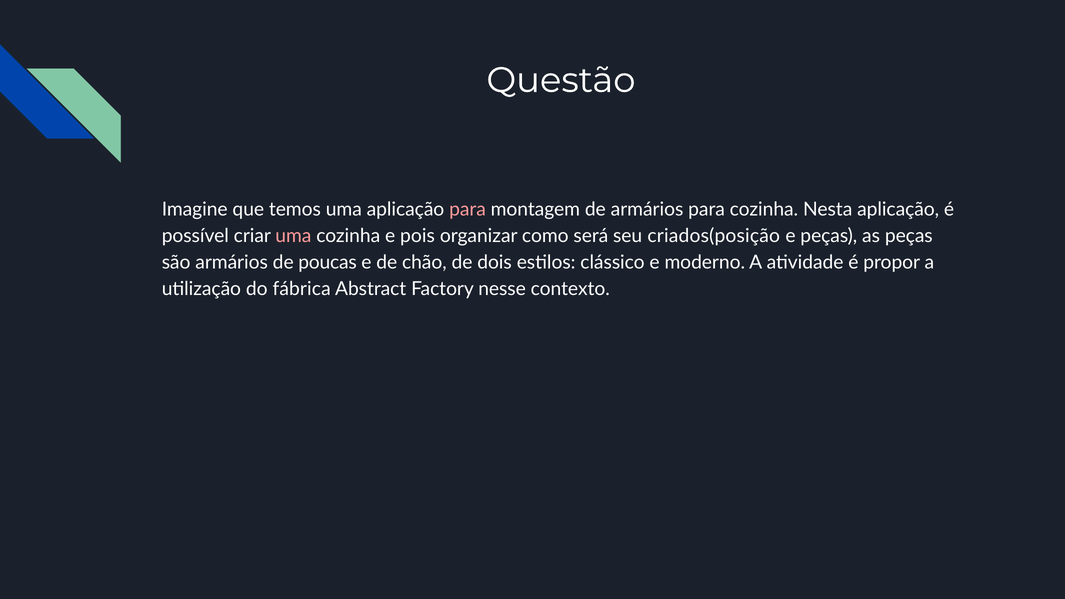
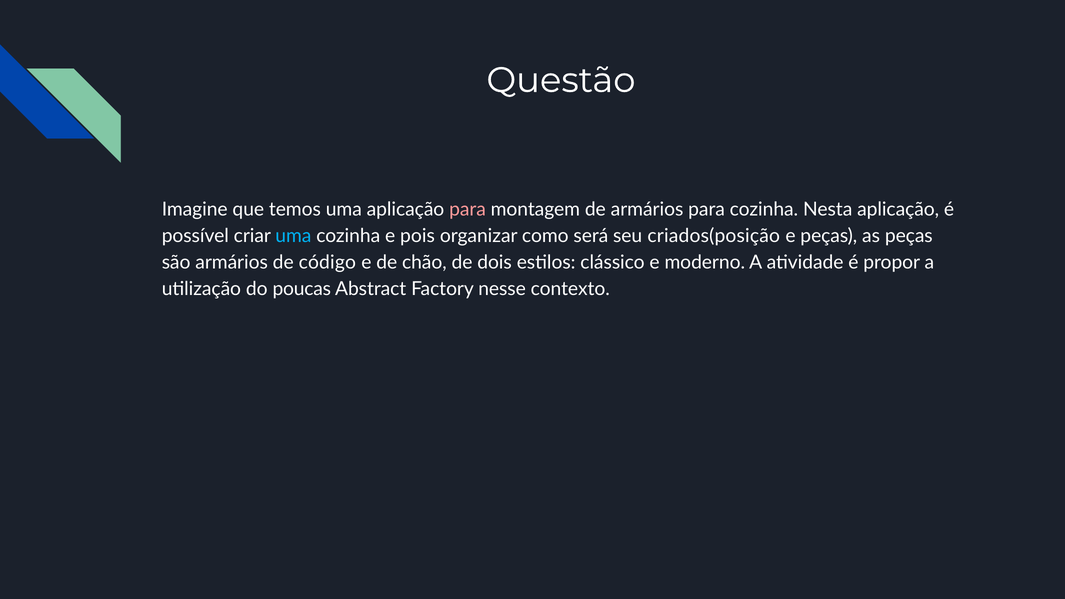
uma at (293, 236) colour: pink -> light blue
poucas: poucas -> código
fábrica: fábrica -> poucas
